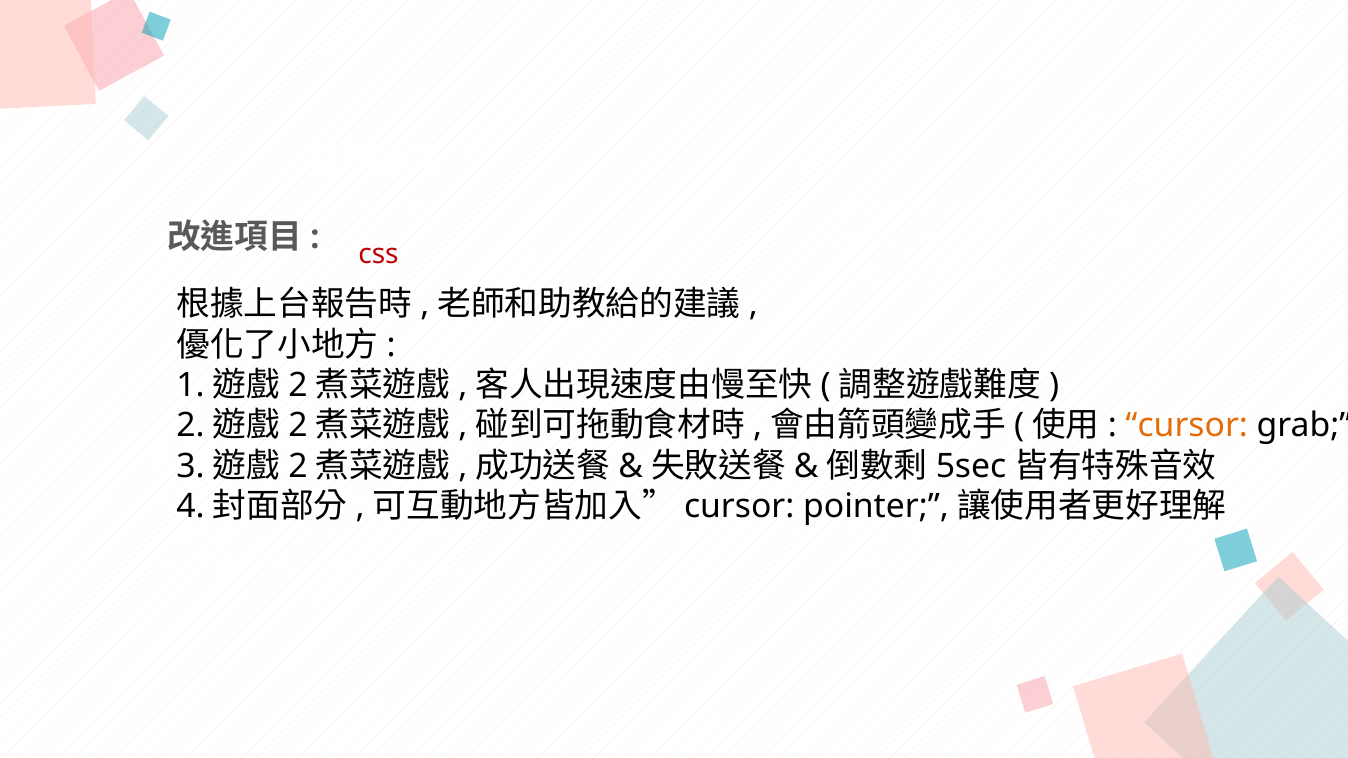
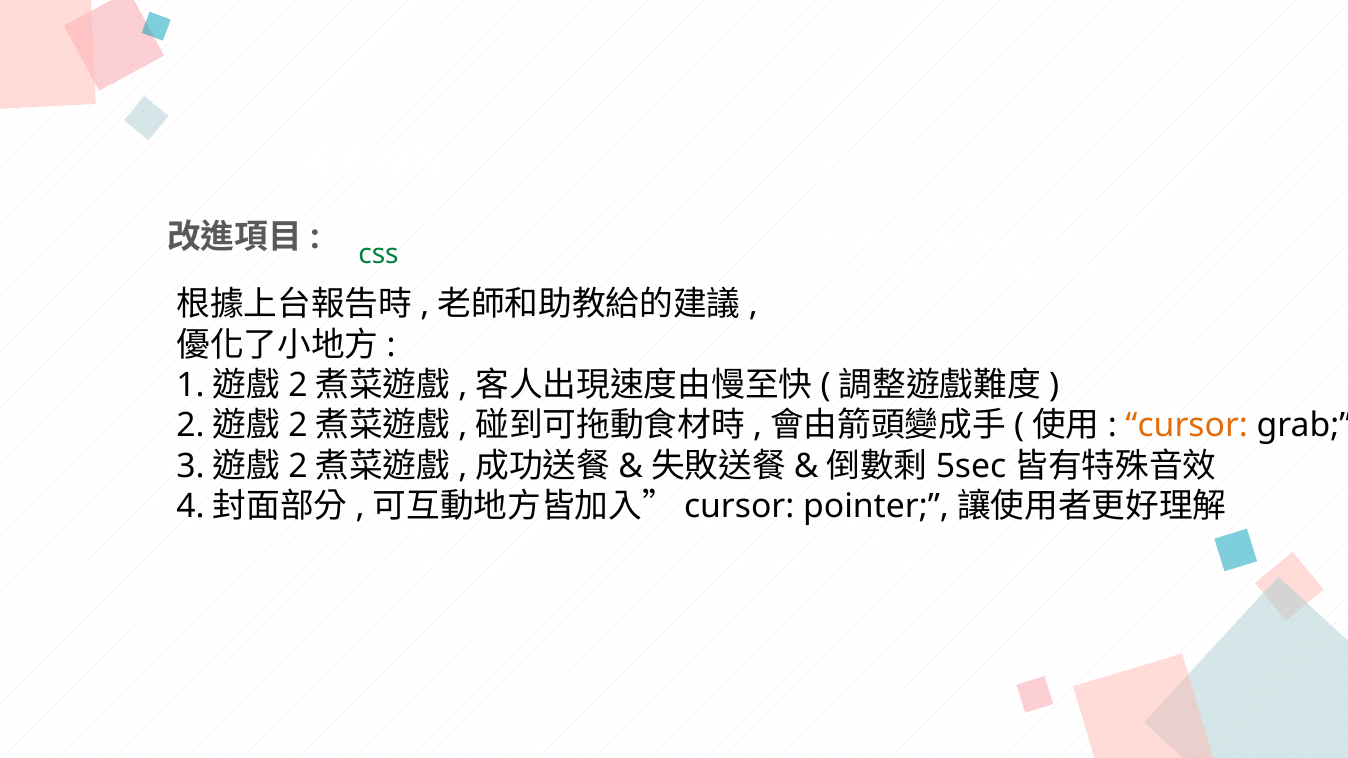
css colour: red -> green
